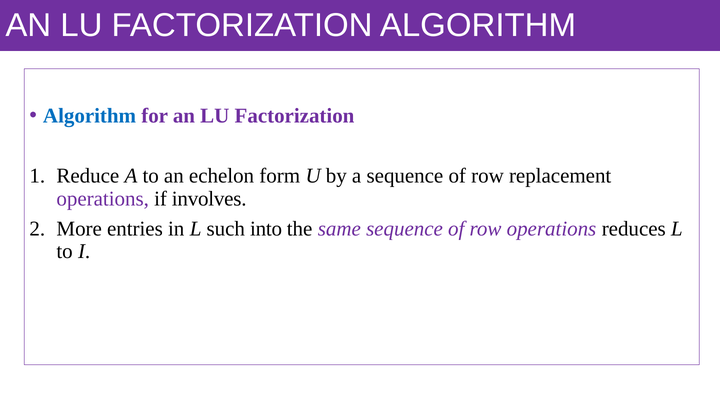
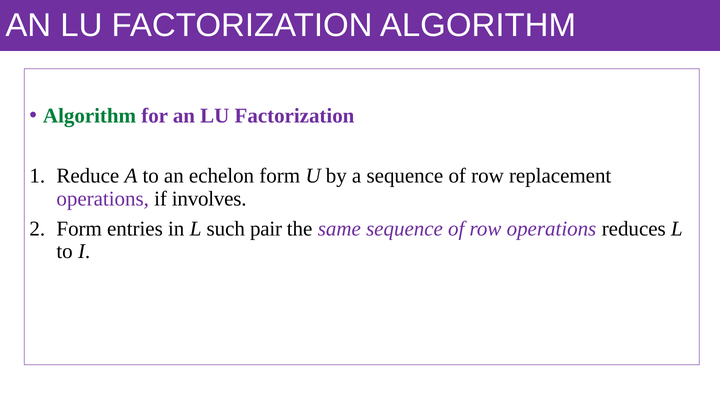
Algorithm at (90, 116) colour: blue -> green
More at (79, 229): More -> Form
into: into -> pair
